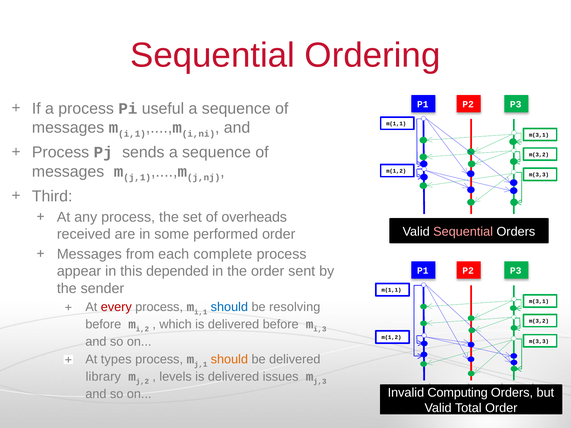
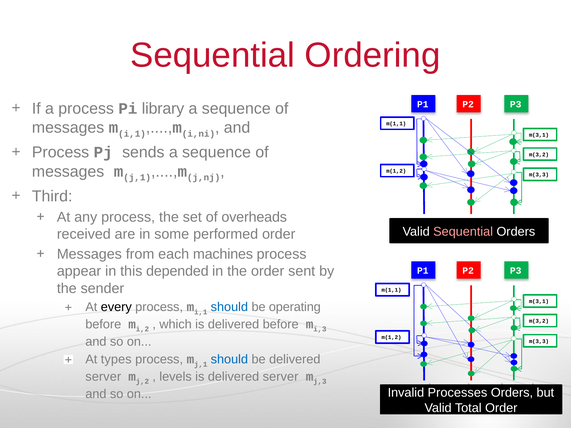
useful: useful -> library
complete: complete -> machines
every colour: red -> black
resolving: resolving -> operating
should at (229, 360) colour: orange -> blue
library at (103, 377): library -> server
is delivered issues: issues -> server
Computing: Computing -> Processes
